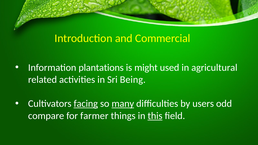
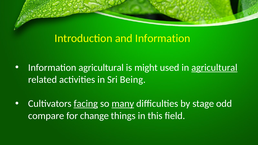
and Commercial: Commercial -> Information
Information plantations: plantations -> agricultural
agricultural at (214, 68) underline: none -> present
users: users -> stage
farmer: farmer -> change
this underline: present -> none
